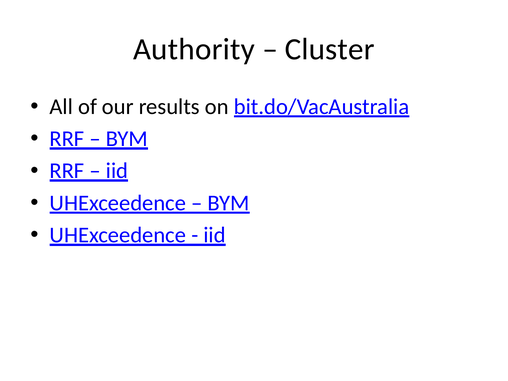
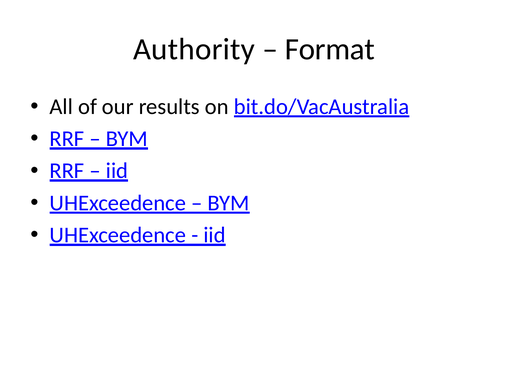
Cluster: Cluster -> Format
